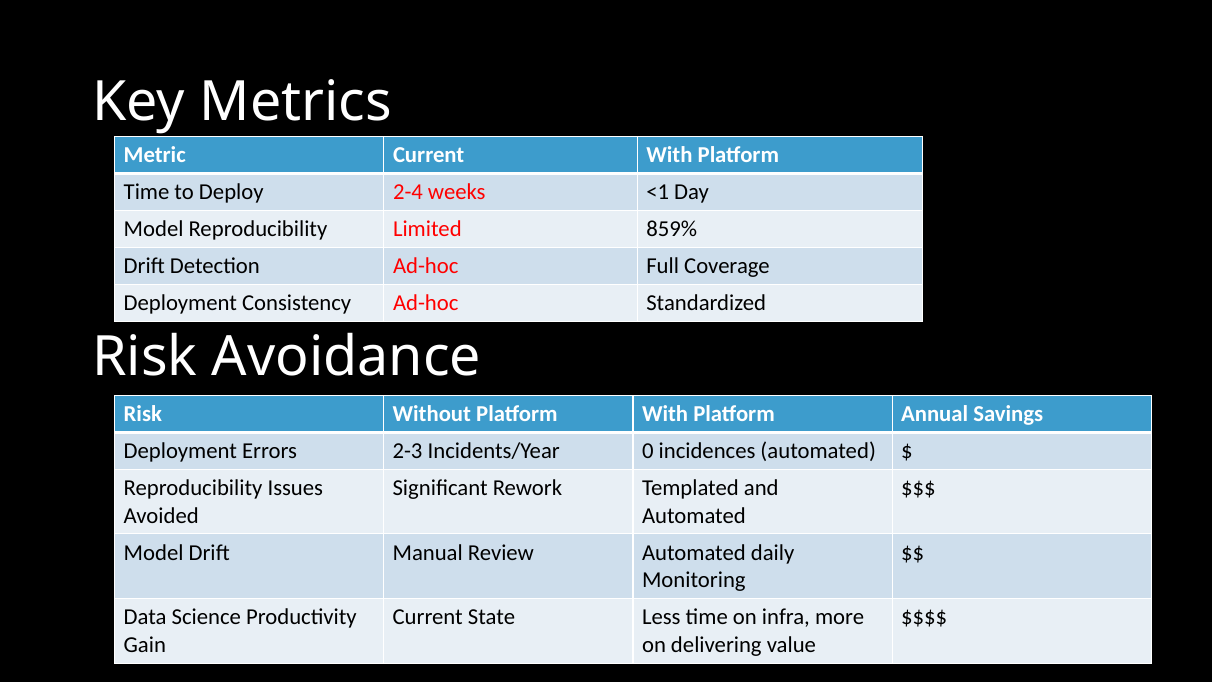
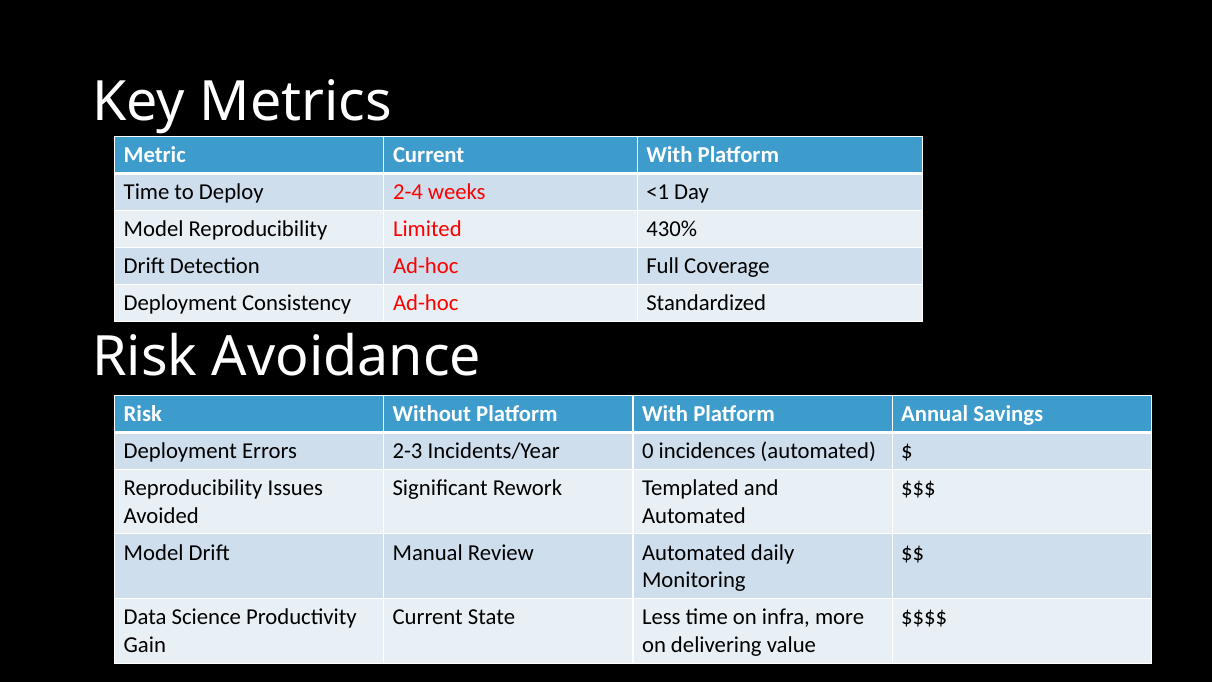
859%: 859% -> 430%
